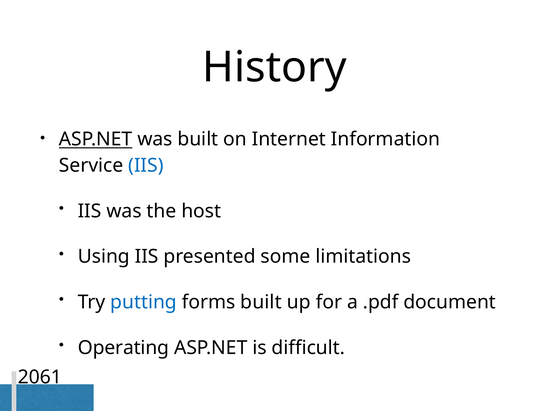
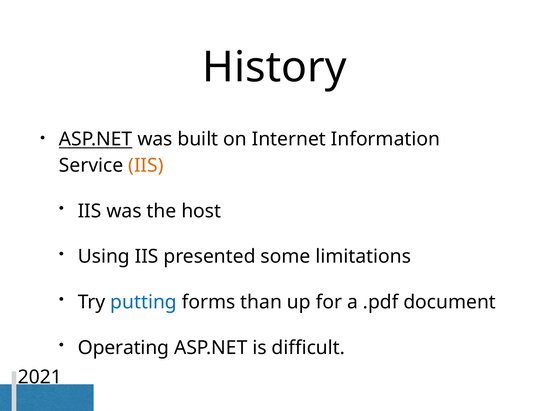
IIS at (146, 166) colour: blue -> orange
forms built: built -> than
2061: 2061 -> 2021
